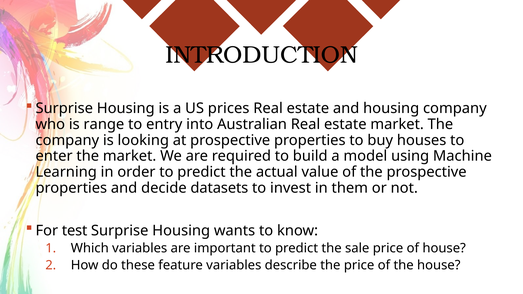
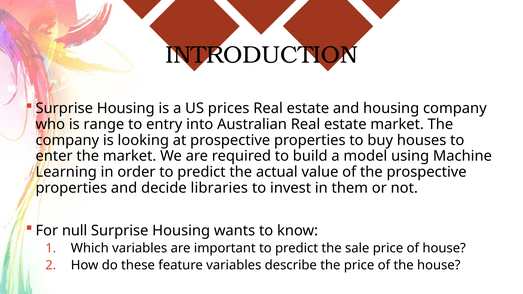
datasets: datasets -> libraries
test: test -> null
